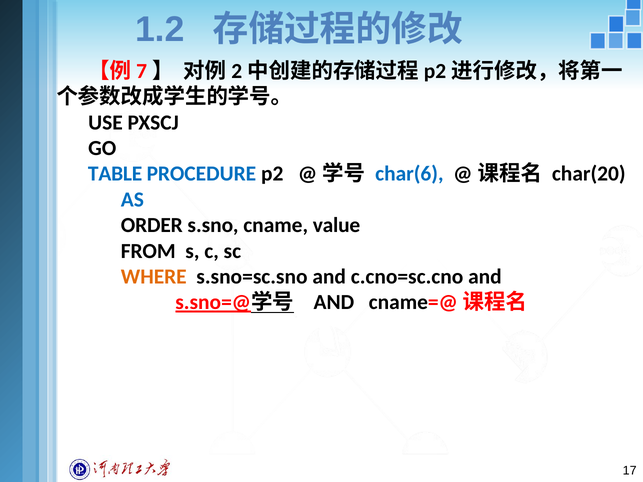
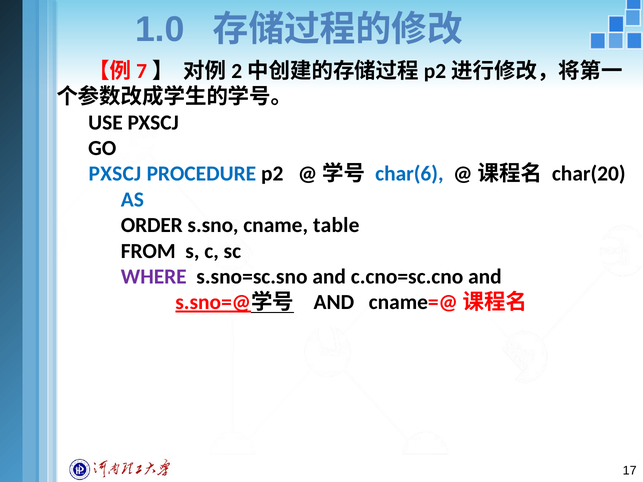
1.2: 1.2 -> 1.0
TABLE at (115, 174): TABLE -> PXSCJ
value: value -> table
WHERE colour: orange -> purple
